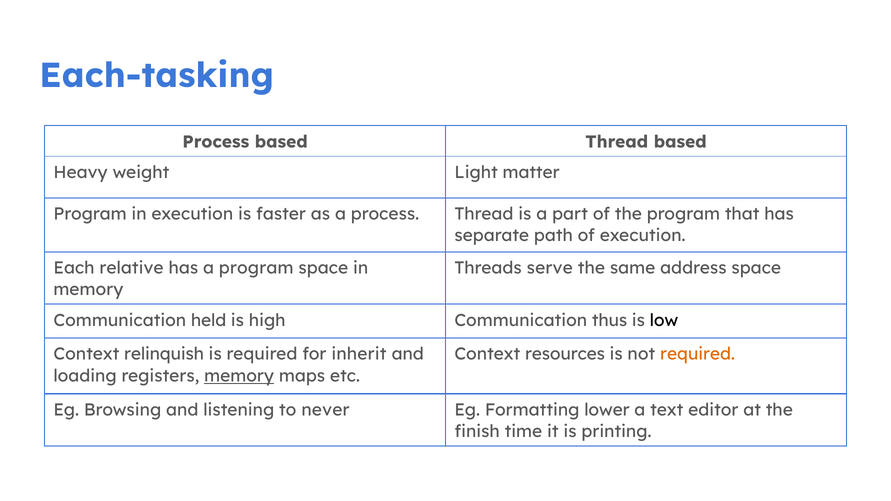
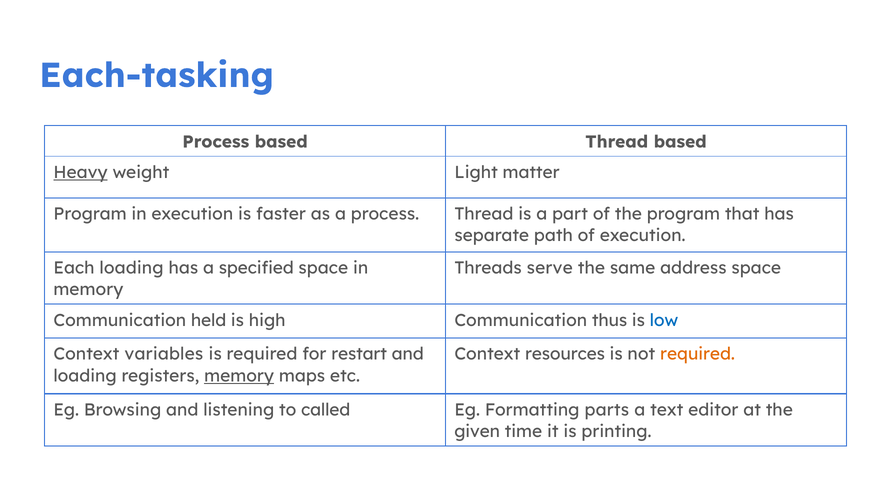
Heavy underline: none -> present
Each relative: relative -> loading
a program: program -> specified
low colour: black -> blue
relinquish: relinquish -> variables
inherit: inherit -> restart
never: never -> called
lower: lower -> parts
finish: finish -> given
